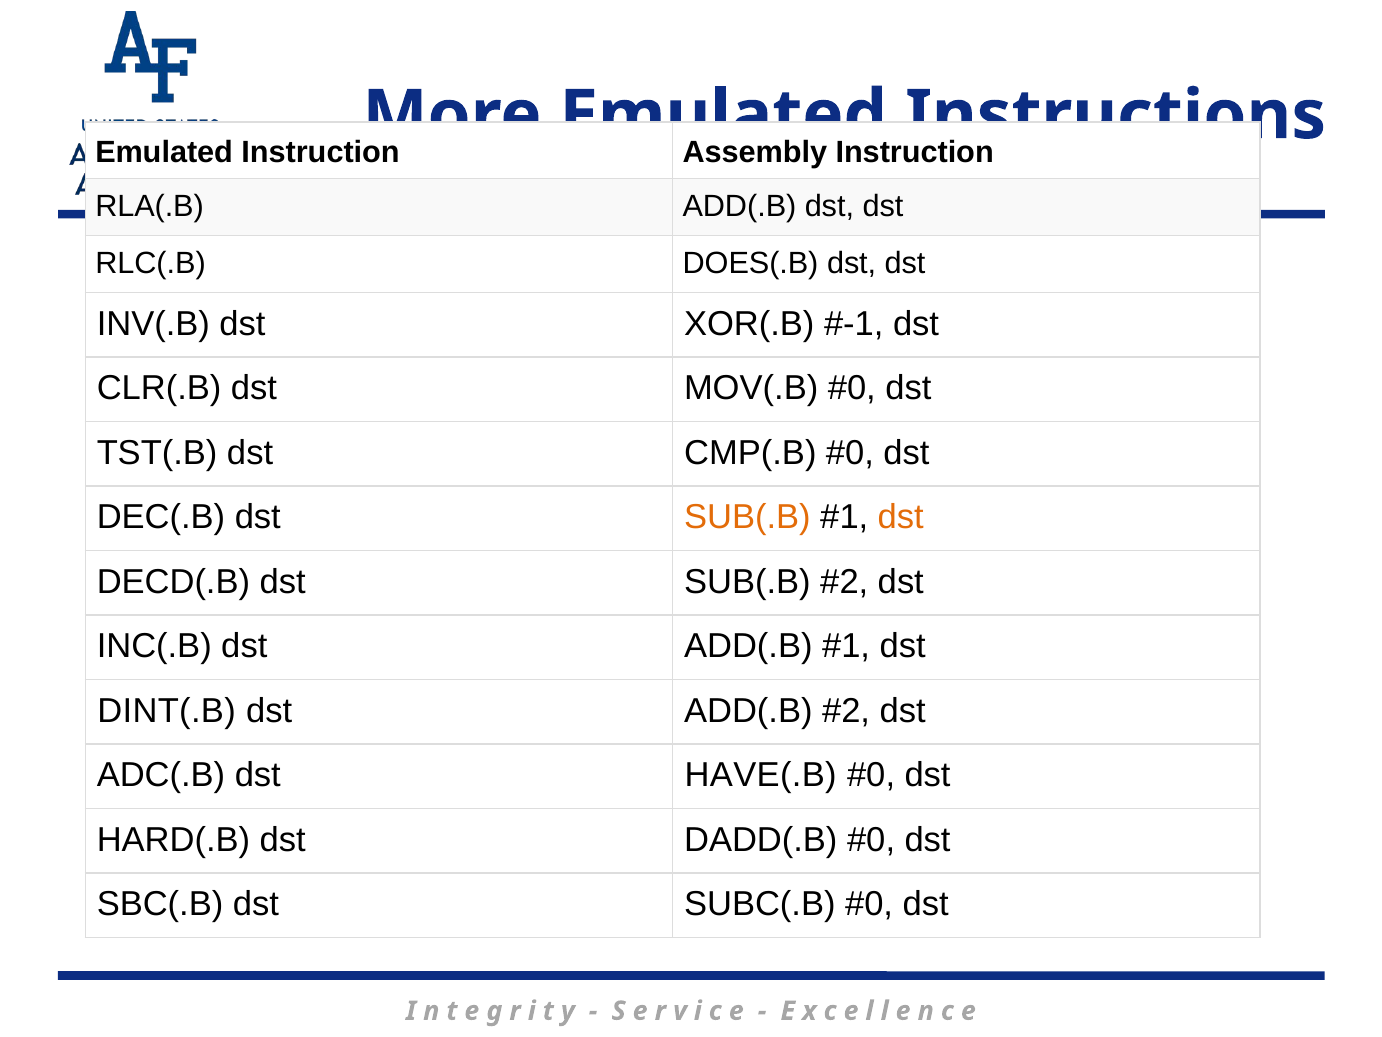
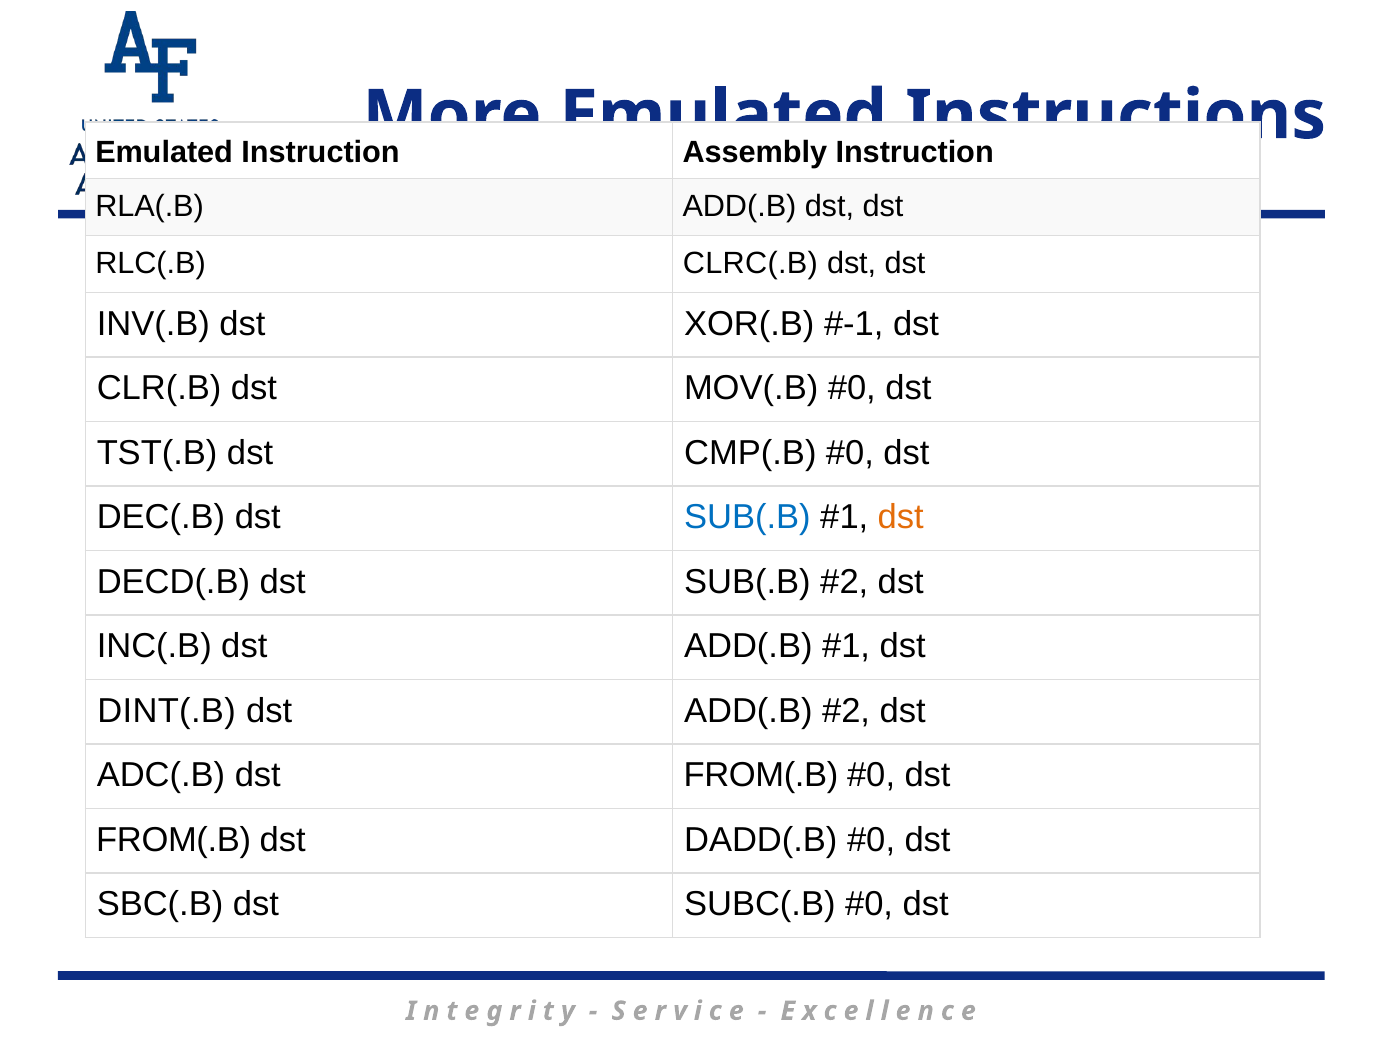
DOES(.B: DOES(.B -> CLRC(.B
SUB(.B at (747, 517) colour: orange -> blue
ADC(.B dst HAVE(.B: HAVE(.B -> FROM(.B
HARD(.B at (173, 840): HARD(.B -> FROM(.B
